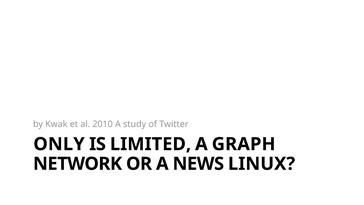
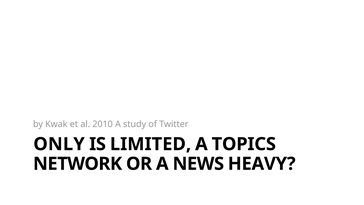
GRAPH: GRAPH -> TOPICS
LINUX: LINUX -> HEAVY
